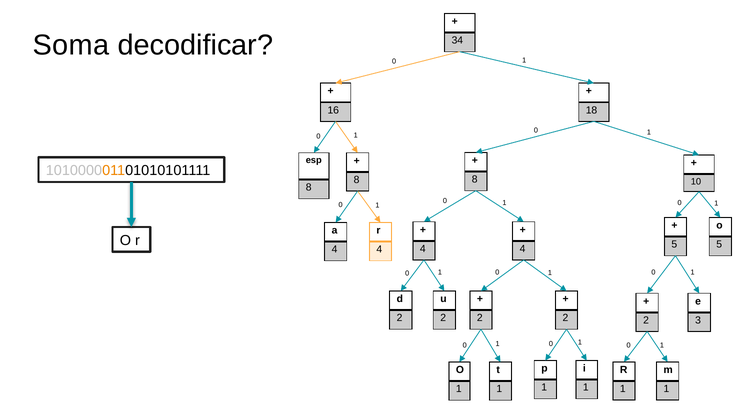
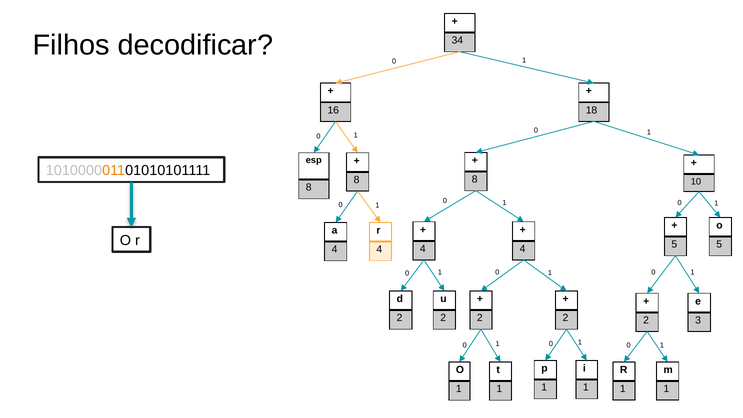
Soma: Soma -> Filhos
